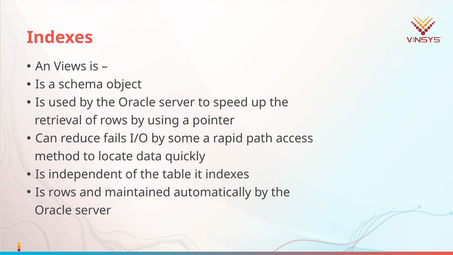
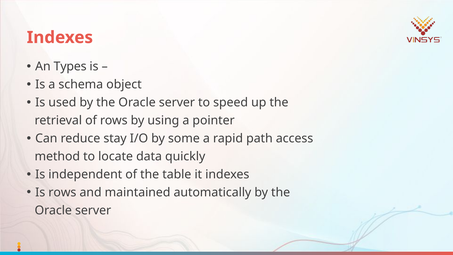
Views: Views -> Types
fails: fails -> stay
